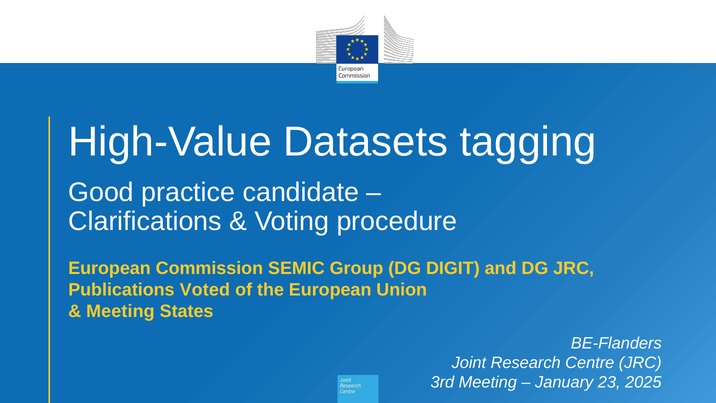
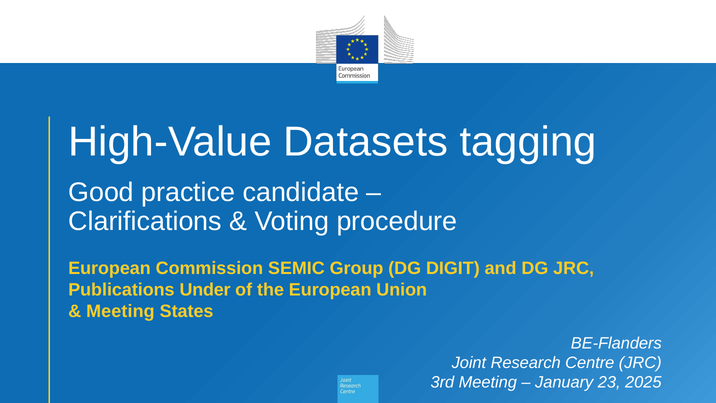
Voted: Voted -> Under
